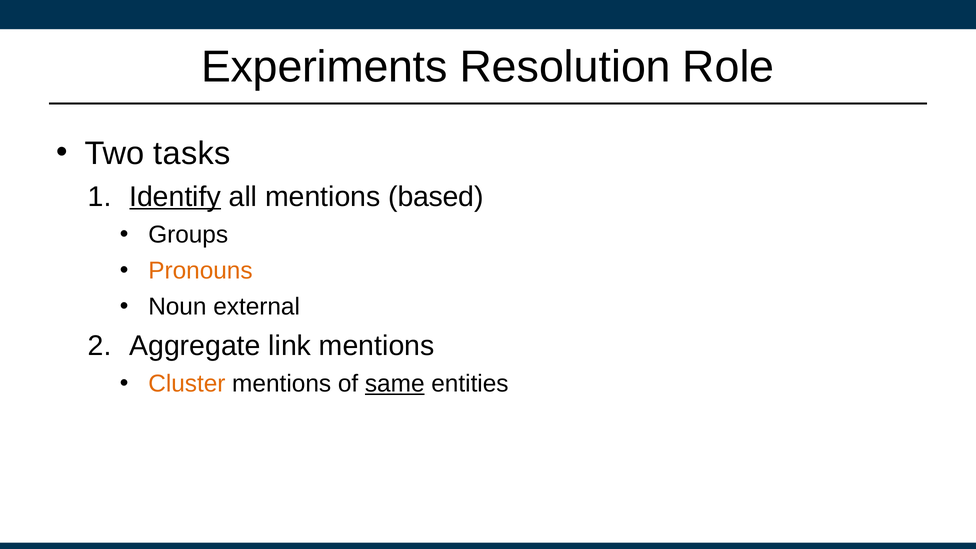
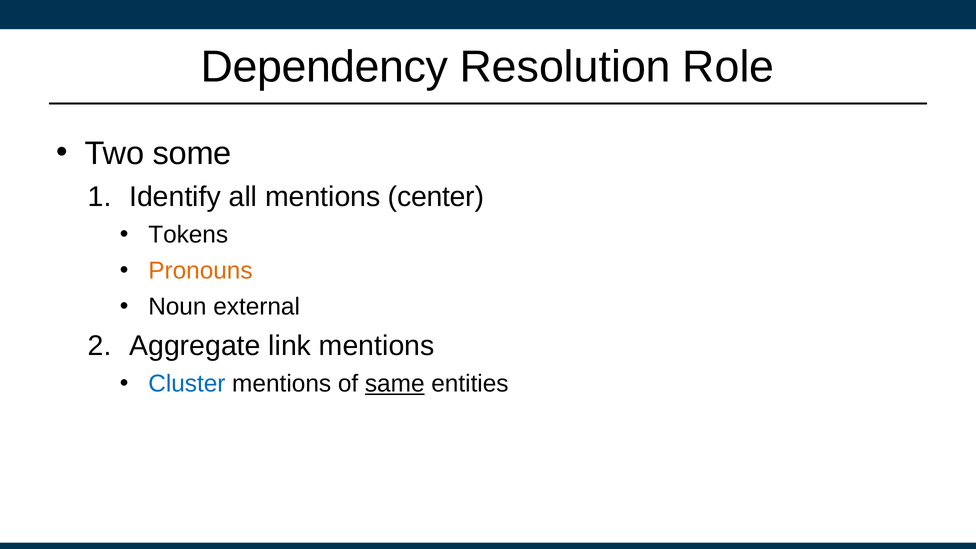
Experiments: Experiments -> Dependency
tasks: tasks -> some
Identify underline: present -> none
based: based -> center
Groups: Groups -> Tokens
Cluster colour: orange -> blue
